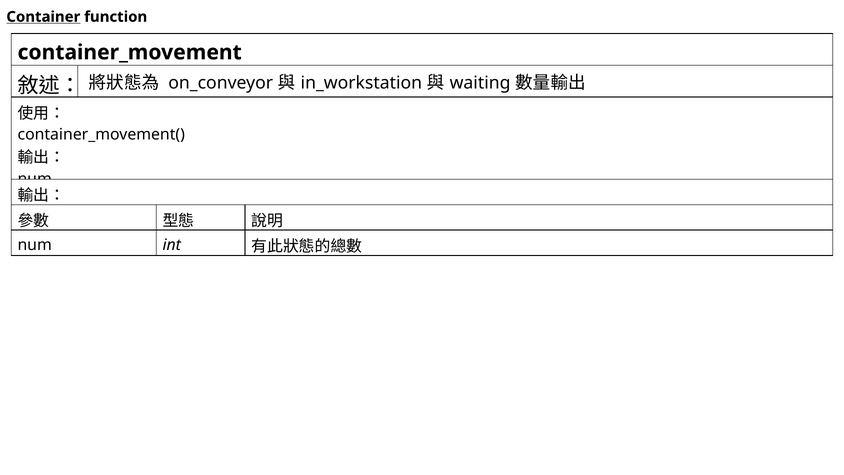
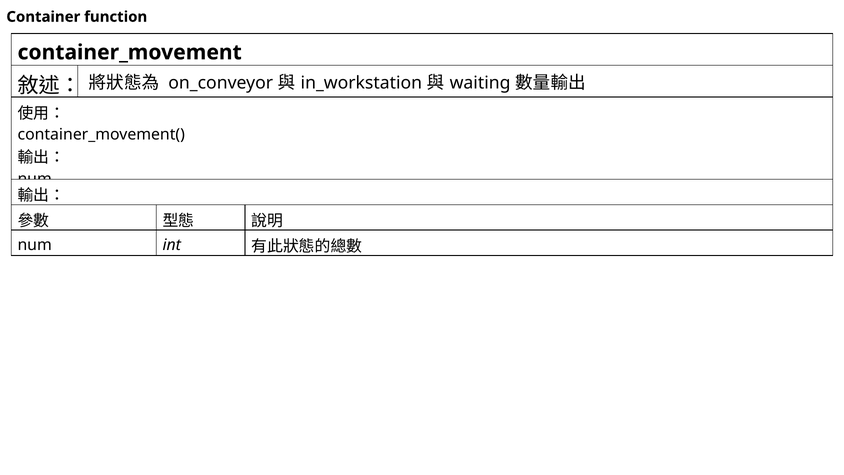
Container underline: present -> none
